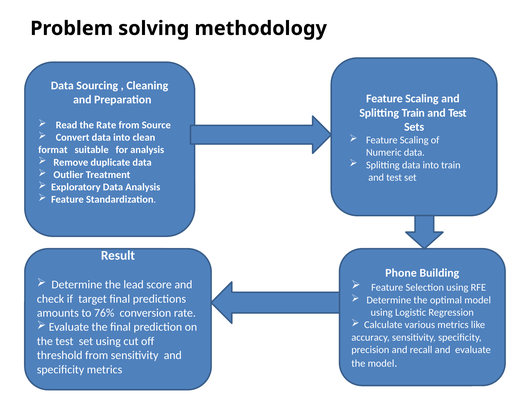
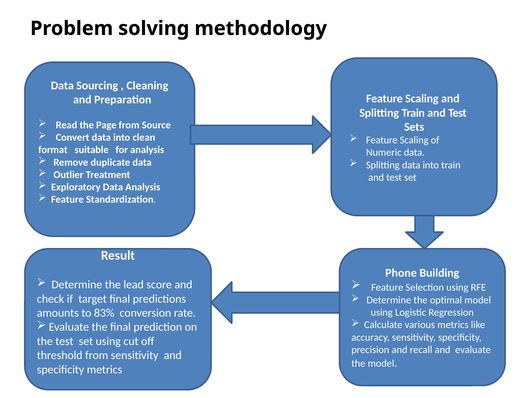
the Rate: Rate -> Page
76%: 76% -> 83%
